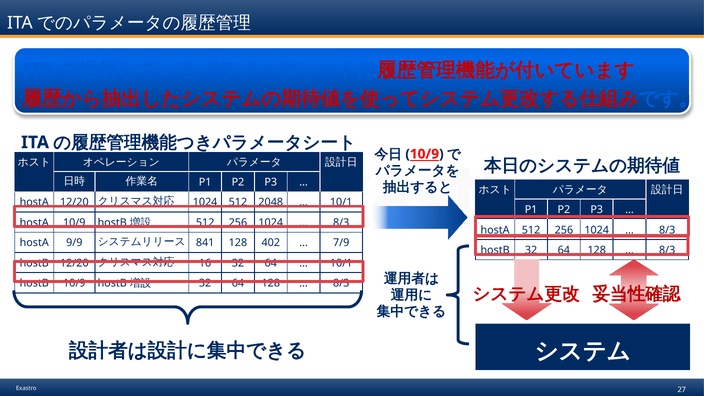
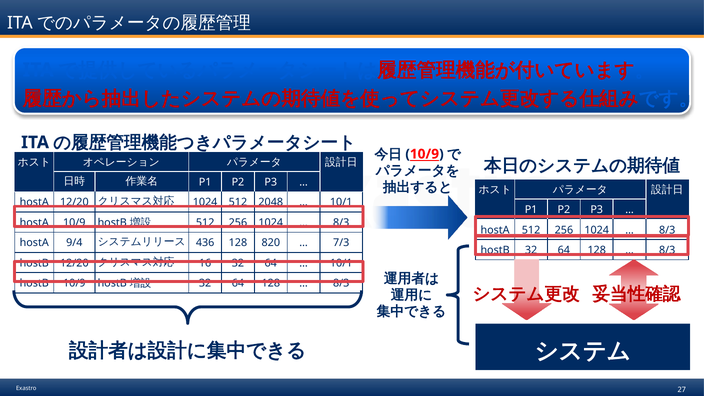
9/9: 9/9 -> 9/4
841: 841 -> 436
402: 402 -> 820
7/9: 7/9 -> 7/3
